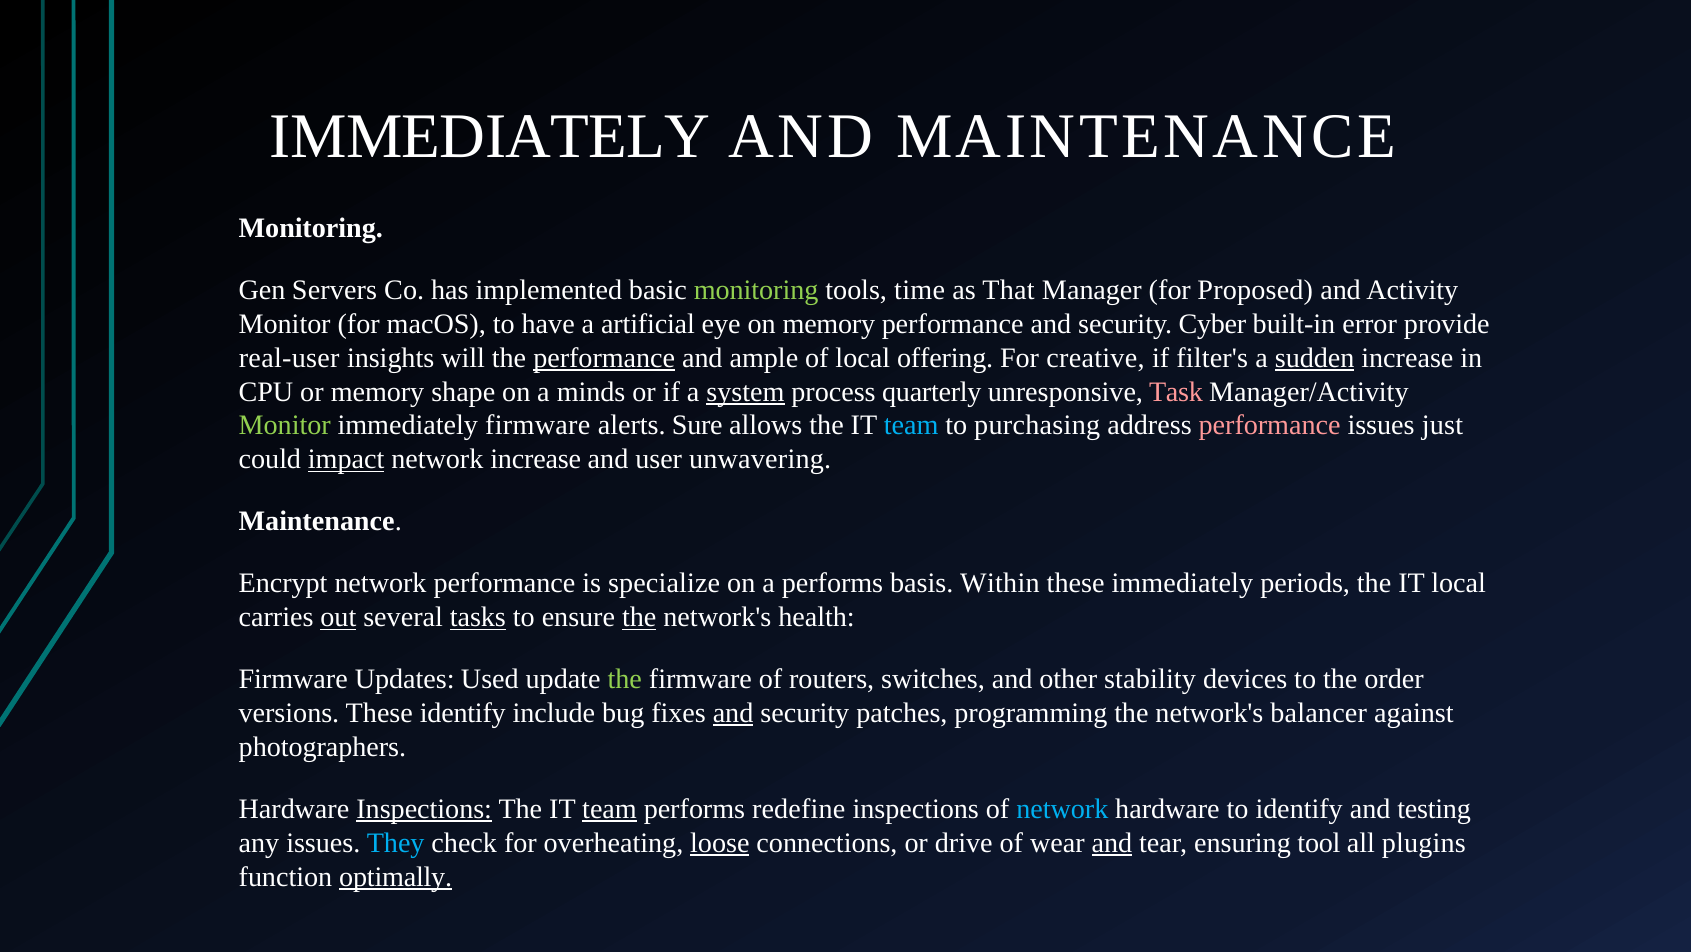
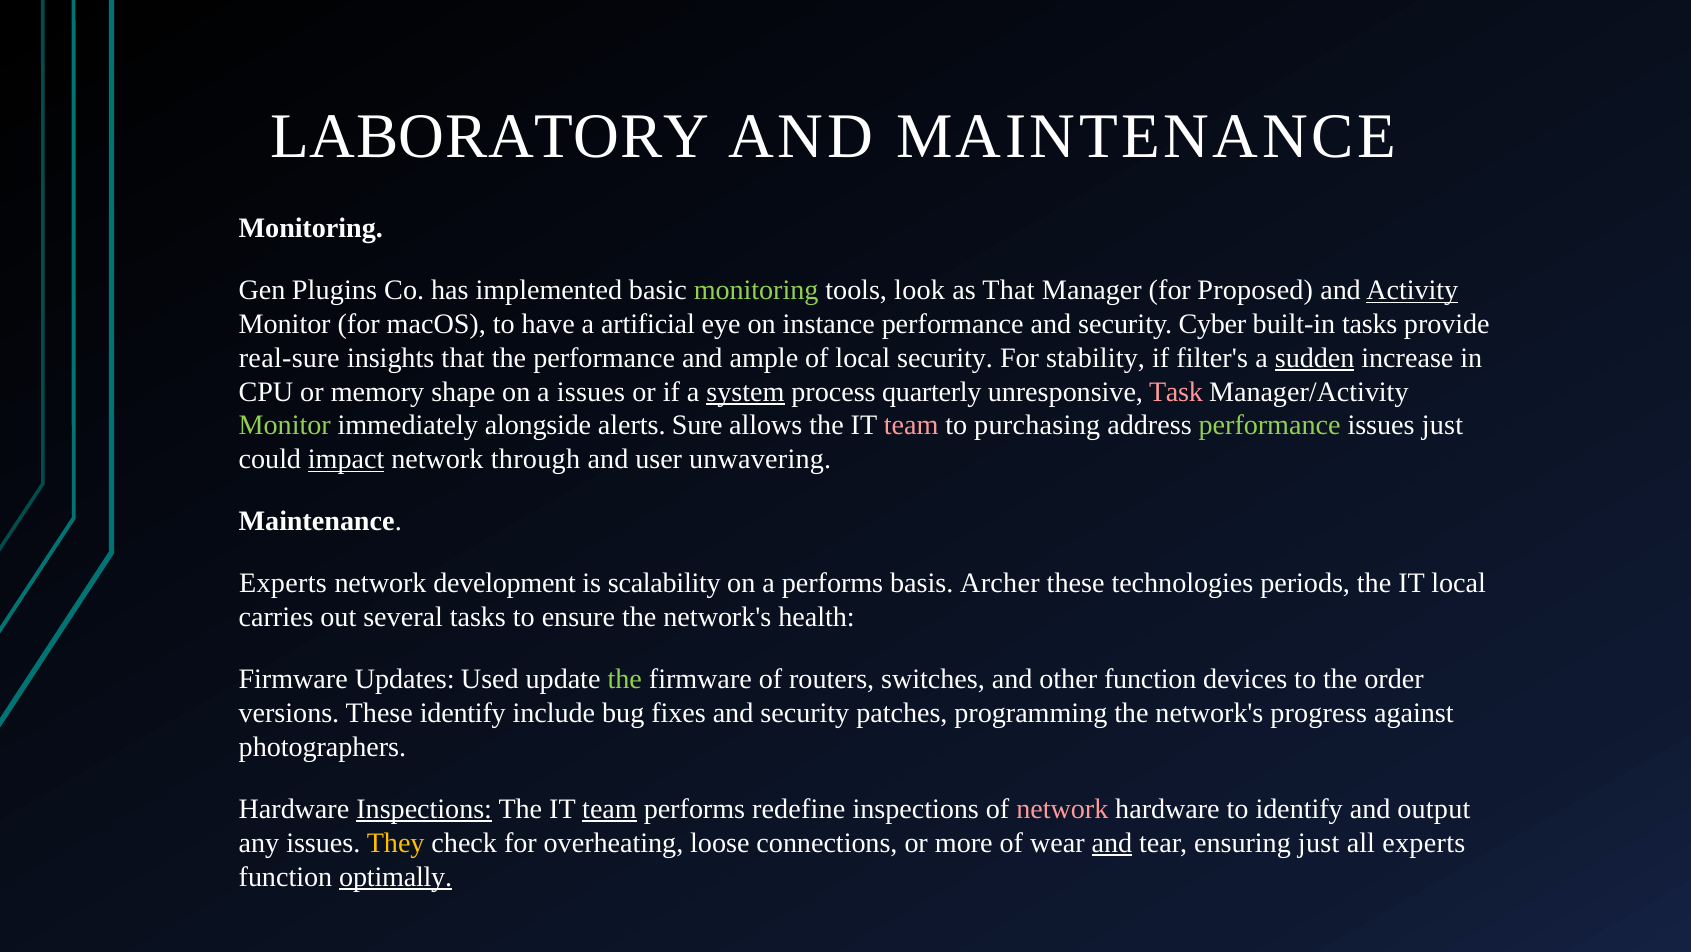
IMMEDIATELY at (490, 137): IMMEDIATELY -> LABORATORY
Servers: Servers -> Plugins
time: time -> look
Activity underline: none -> present
on memory: memory -> instance
built-in error: error -> tasks
real-user: real-user -> real-sure
insights will: will -> that
performance at (604, 358) underline: present -> none
local offering: offering -> security
creative: creative -> stability
a minds: minds -> issues
immediately firmware: firmware -> alongside
team at (911, 425) colour: light blue -> pink
performance at (1270, 425) colour: pink -> light green
network increase: increase -> through
Encrypt at (283, 583): Encrypt -> Experts
network performance: performance -> development
specialize: specialize -> scalability
Within: Within -> Archer
these immediately: immediately -> technologies
out underline: present -> none
tasks at (478, 617) underline: present -> none
the at (639, 617) underline: present -> none
other stability: stability -> function
and at (733, 713) underline: present -> none
balancer: balancer -> progress
network at (1062, 809) colour: light blue -> pink
testing: testing -> output
They colour: light blue -> yellow
loose underline: present -> none
drive: drive -> more
ensuring tool: tool -> just
all plugins: plugins -> experts
